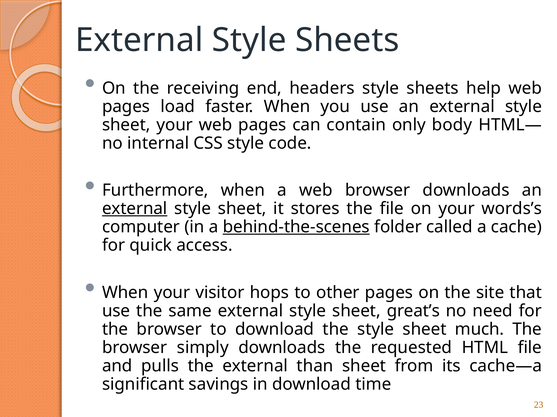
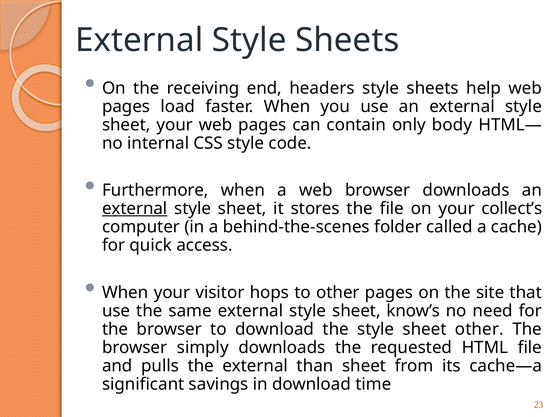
words’s: words’s -> collect’s
behind-the-scenes underline: present -> none
great’s: great’s -> know’s
sheet much: much -> other
